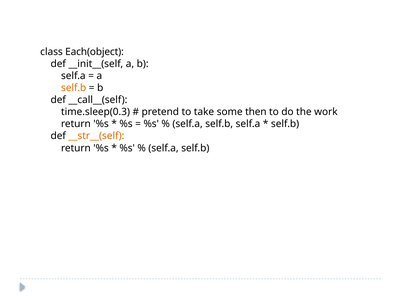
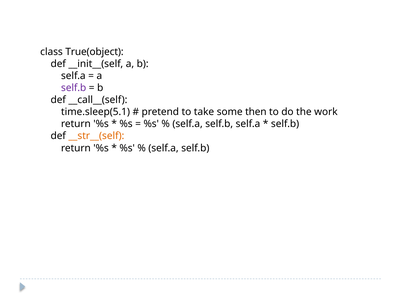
Each(object: Each(object -> True(object
self.b at (74, 88) colour: orange -> purple
time.sleep(0.3: time.sleep(0.3 -> time.sleep(5.1
